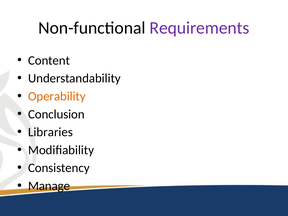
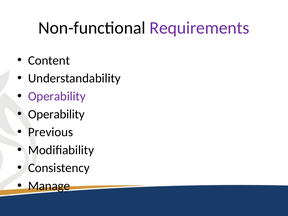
Operability at (57, 96) colour: orange -> purple
Conclusion at (56, 114): Conclusion -> Operability
Libraries: Libraries -> Previous
